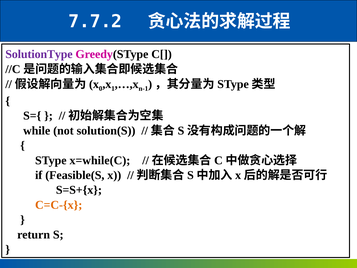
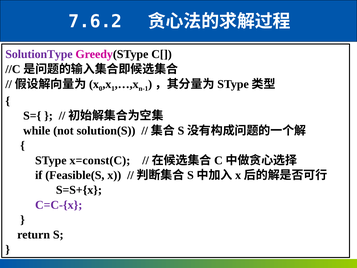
7.7.2: 7.7.2 -> 7.6.2
x=while(C: x=while(C -> x=const(C
C=C-{x colour: orange -> purple
